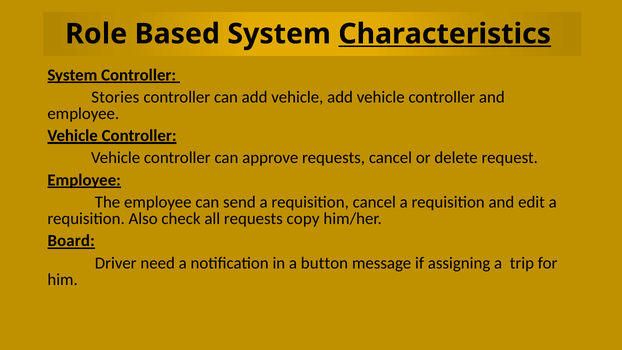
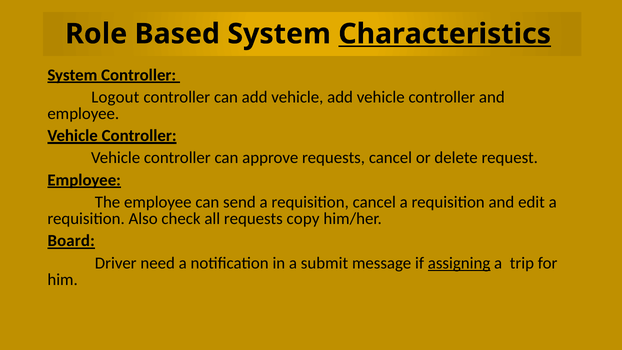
Stories: Stories -> Logout
button: button -> submit
assigning underline: none -> present
